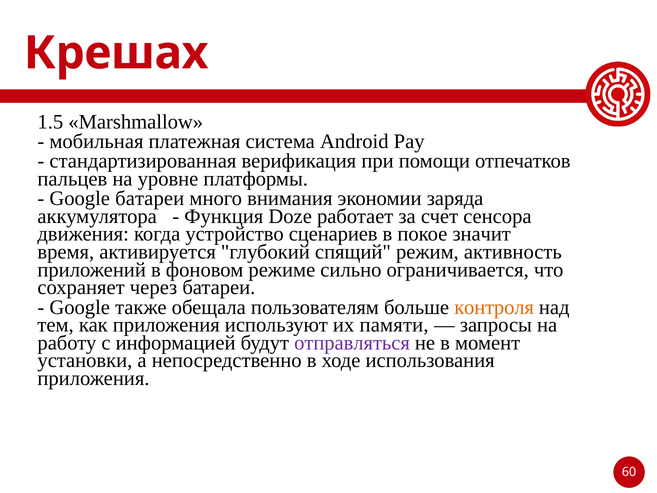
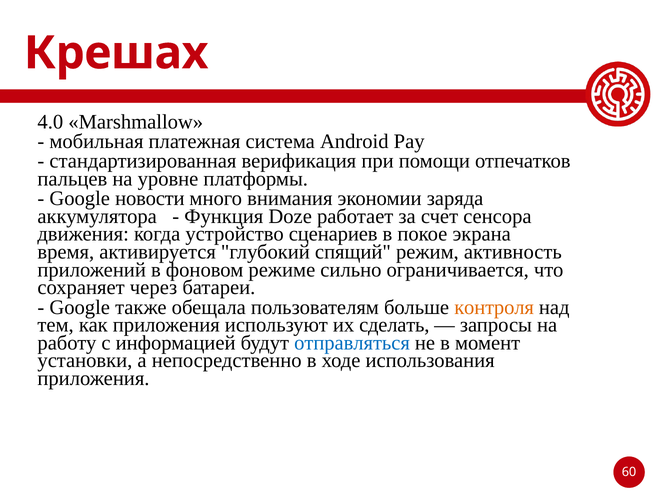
1.5: 1.5 -> 4.0
Google батареи: батареи -> новости
значит: значит -> экрана
памяти: памяти -> сделать
отправляться colour: purple -> blue
